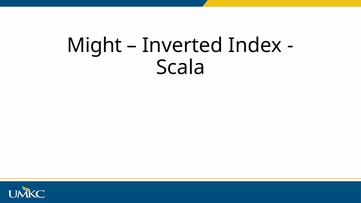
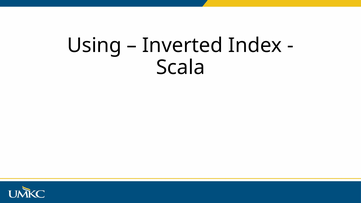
Might: Might -> Using
